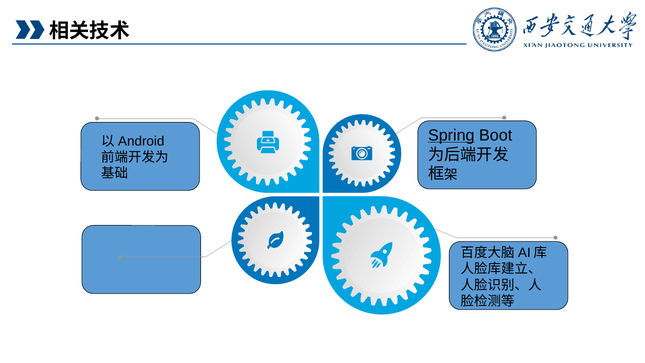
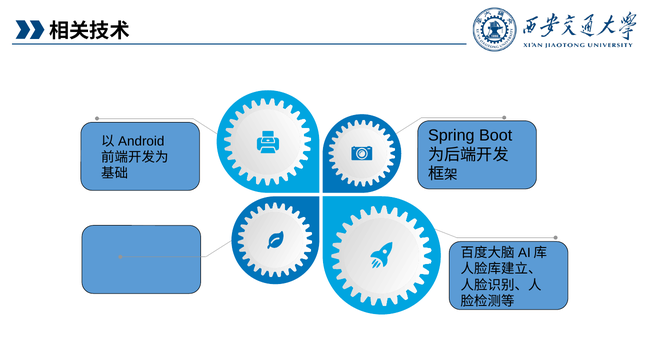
Spring underline: present -> none
